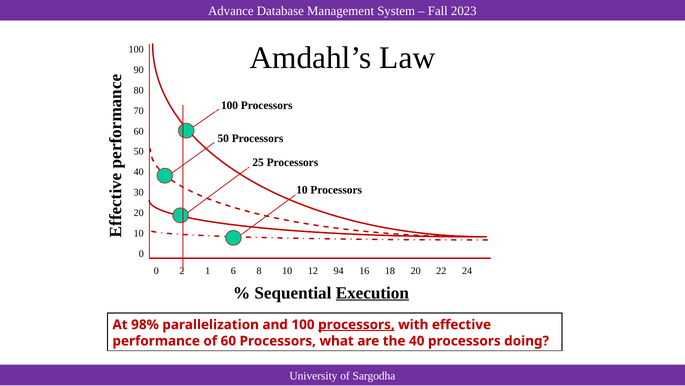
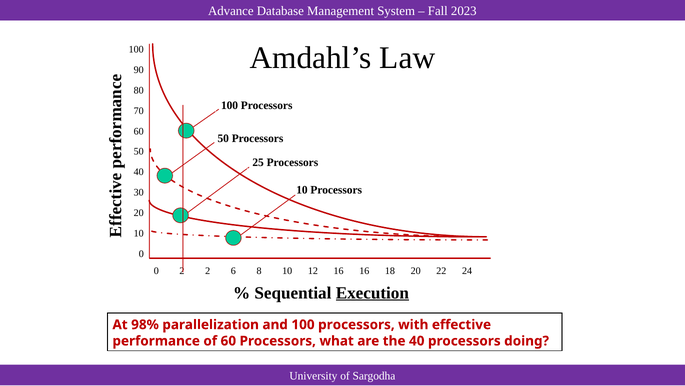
2 1: 1 -> 2
12 94: 94 -> 16
processors at (356, 324) underline: present -> none
